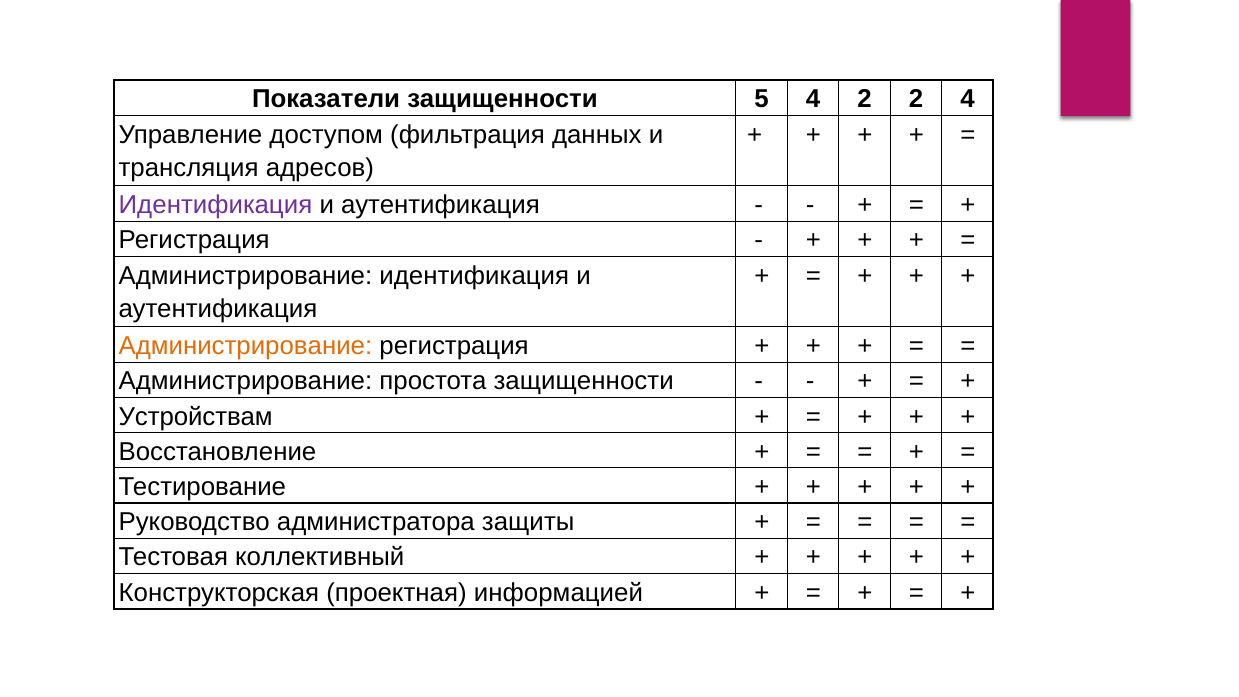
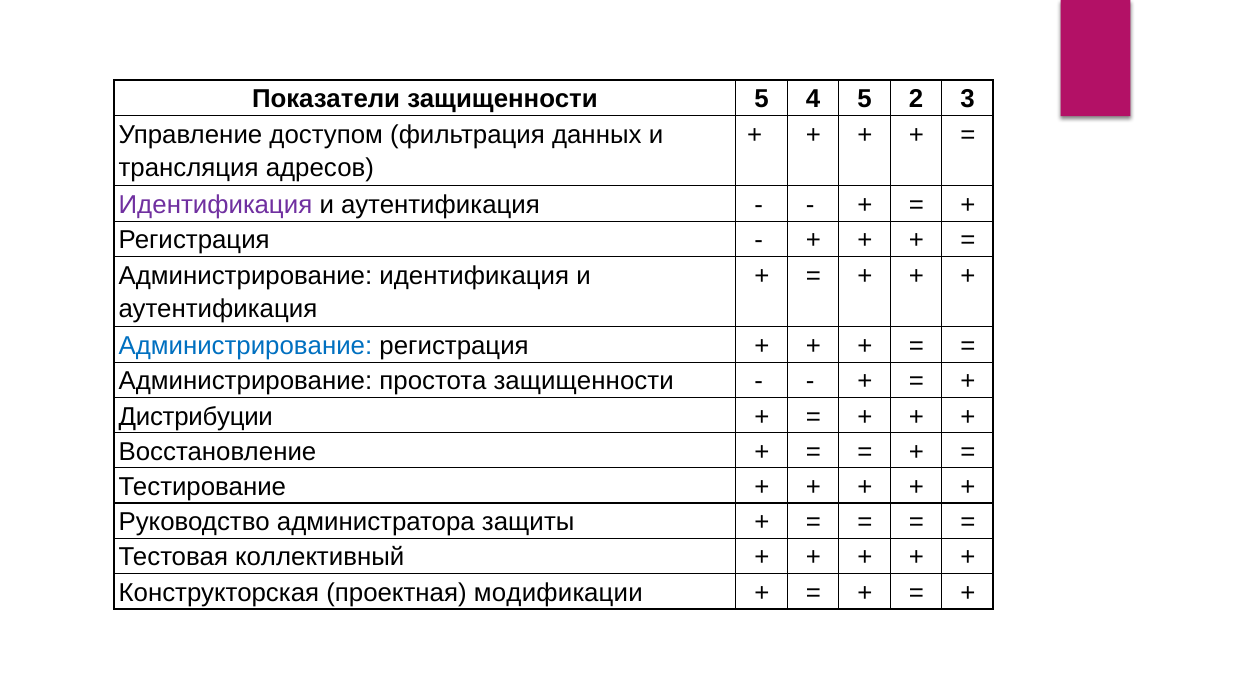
4 2: 2 -> 5
2 4: 4 -> 3
Администрирование at (245, 346) colour: orange -> blue
Устройствам: Устройствам -> Дистрибуции
информацией: информацией -> модификации
